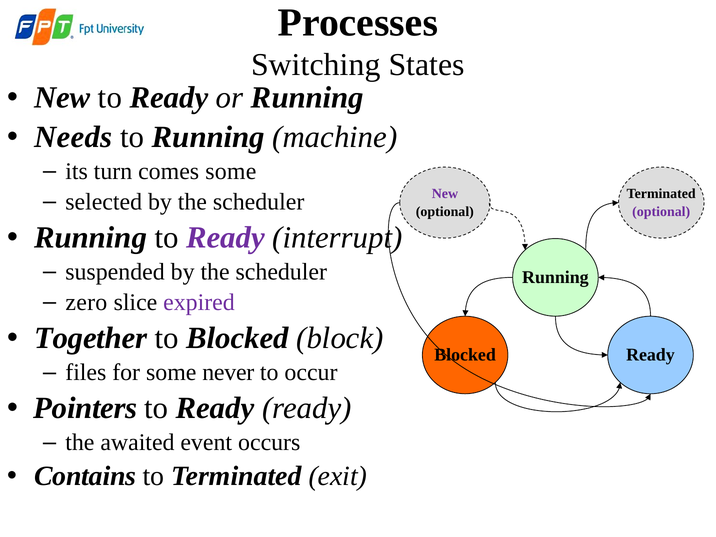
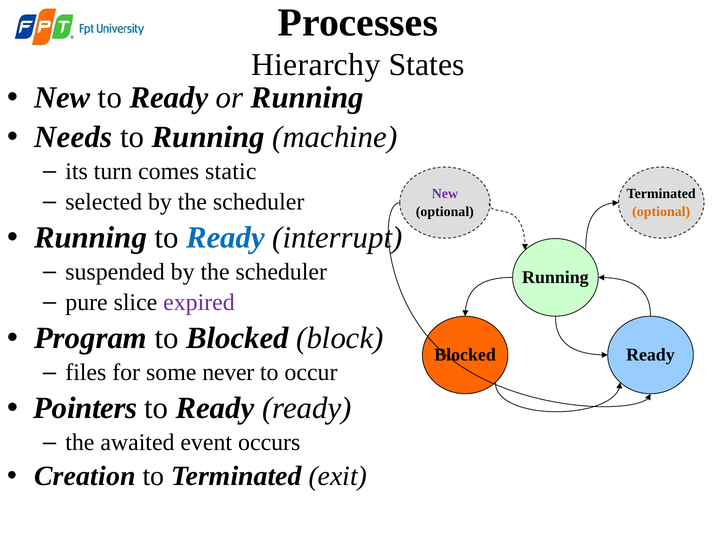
Switching: Switching -> Hierarchy
comes some: some -> static
optional at (661, 211) colour: purple -> orange
Ready at (226, 238) colour: purple -> blue
zero: zero -> pure
Together: Together -> Program
Contains: Contains -> Creation
